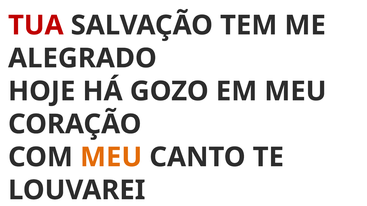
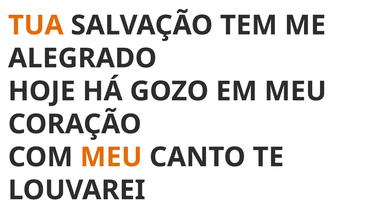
TUA colour: red -> orange
